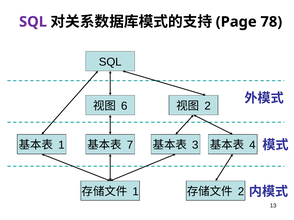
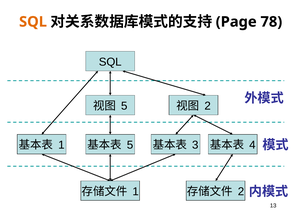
SQL at (33, 22) colour: purple -> orange
6 at (124, 106): 6 -> 5
7 at (130, 145): 7 -> 5
